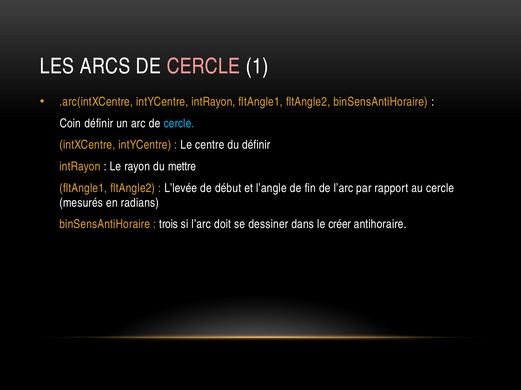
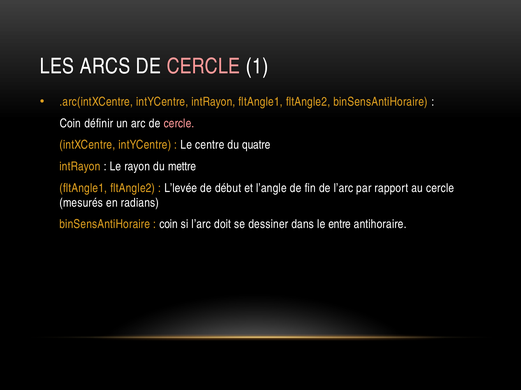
cercle at (179, 124) colour: light blue -> pink
du définir: définir -> quatre
trois at (169, 225): trois -> coin
créer: créer -> entre
